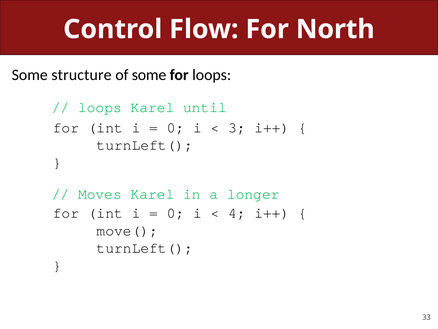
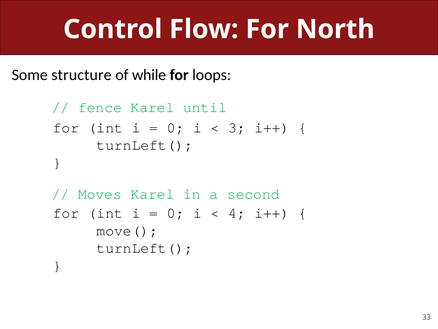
of some: some -> while
loops at (100, 107): loops -> fence
longer: longer -> second
